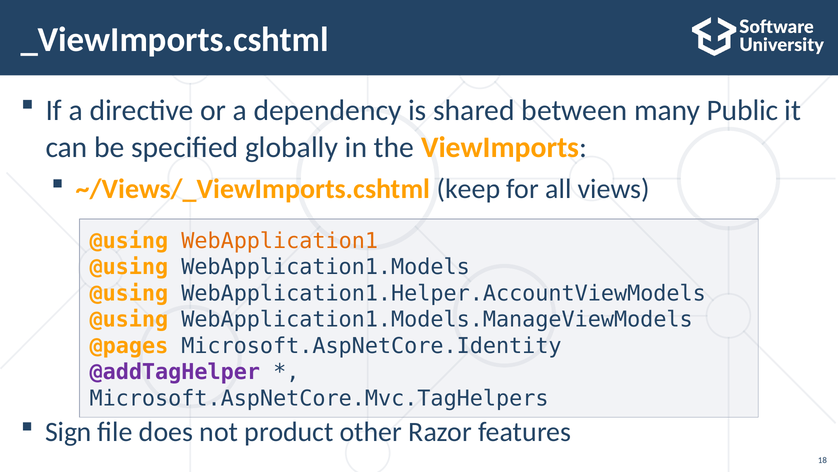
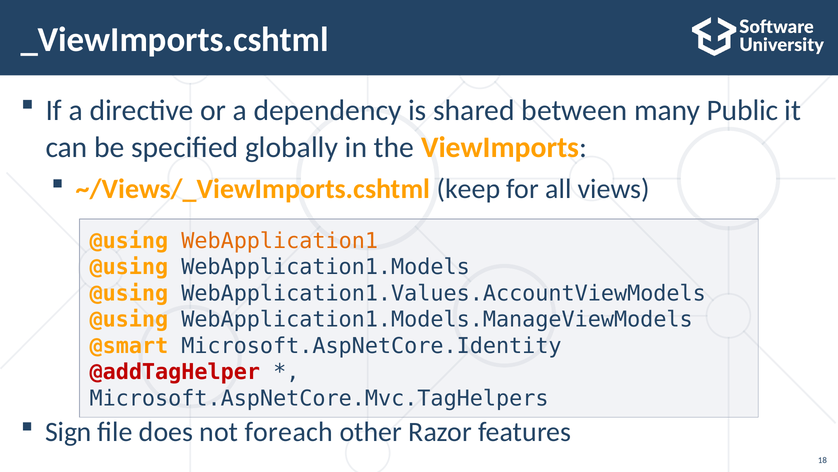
WebApplication1.Helper.AccountViewModels: WebApplication1.Helper.AccountViewModels -> WebApplication1.Values.AccountViewModels
@pages: @pages -> @smart
@addTagHelper colour: purple -> red
product: product -> foreach
